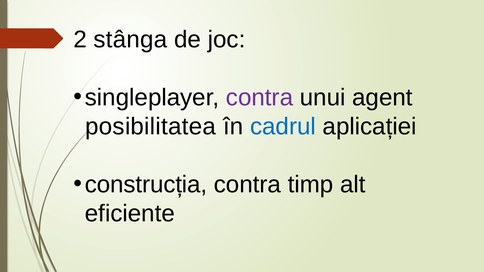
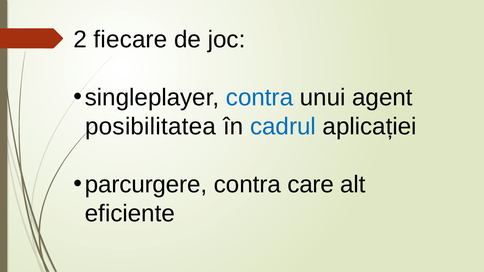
stânga: stânga -> fiecare
contra at (260, 98) colour: purple -> blue
construcția: construcția -> parcurgere
timp: timp -> care
